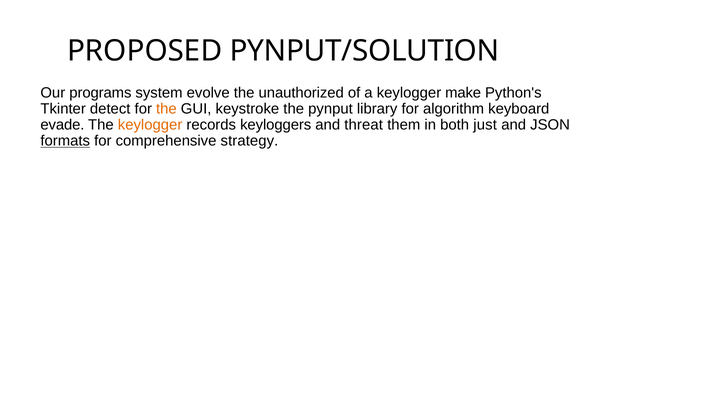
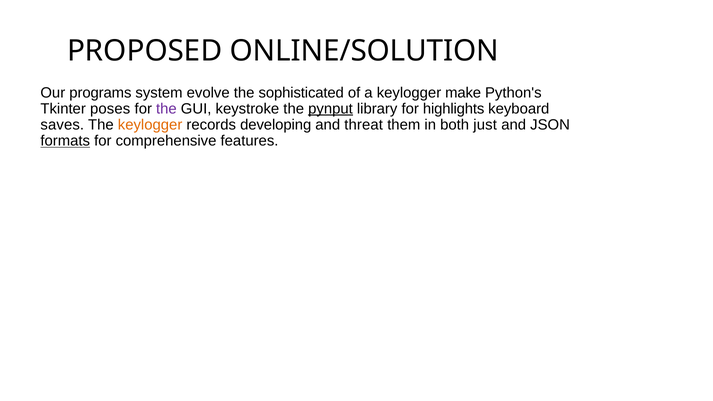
PYNPUT/SOLUTION: PYNPUT/SOLUTION -> ONLINE/SOLUTION
unauthorized: unauthorized -> sophisticated
detect: detect -> poses
the at (166, 109) colour: orange -> purple
pynput underline: none -> present
algorithm: algorithm -> highlights
evade: evade -> saves
keyloggers: keyloggers -> developing
strategy: strategy -> features
